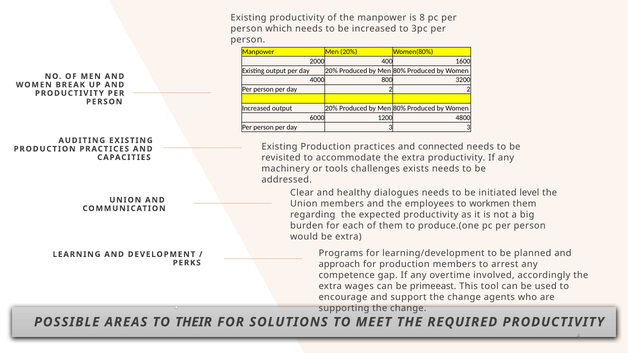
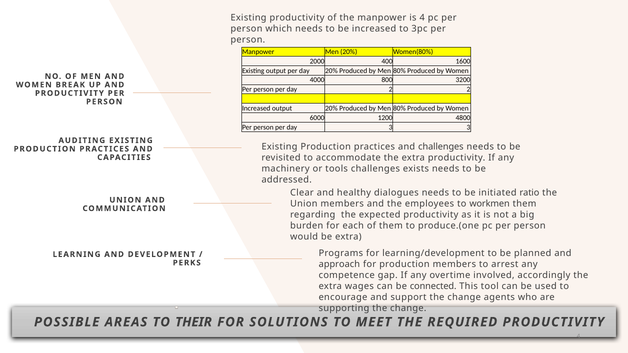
is 8: 8 -> 4
and connected: connected -> challenges
level: level -> ratio
primeeast: primeeast -> connected
